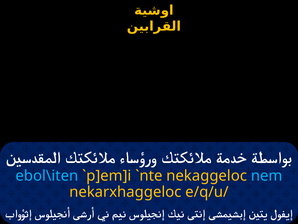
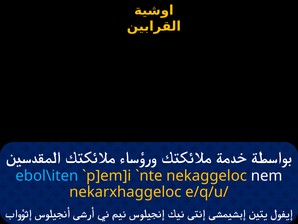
nem colour: light blue -> white
